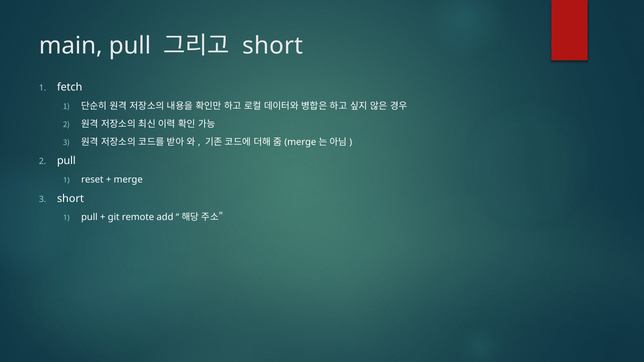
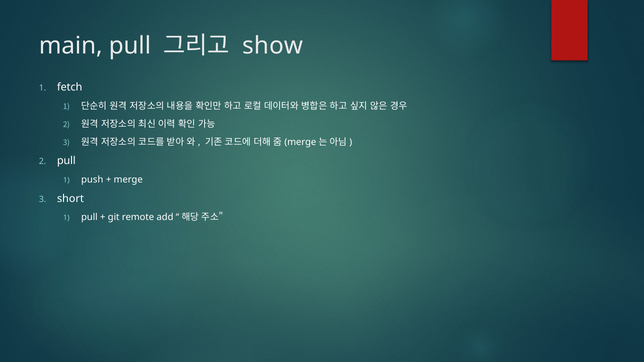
short at (273, 46): short -> show
reset: reset -> push
